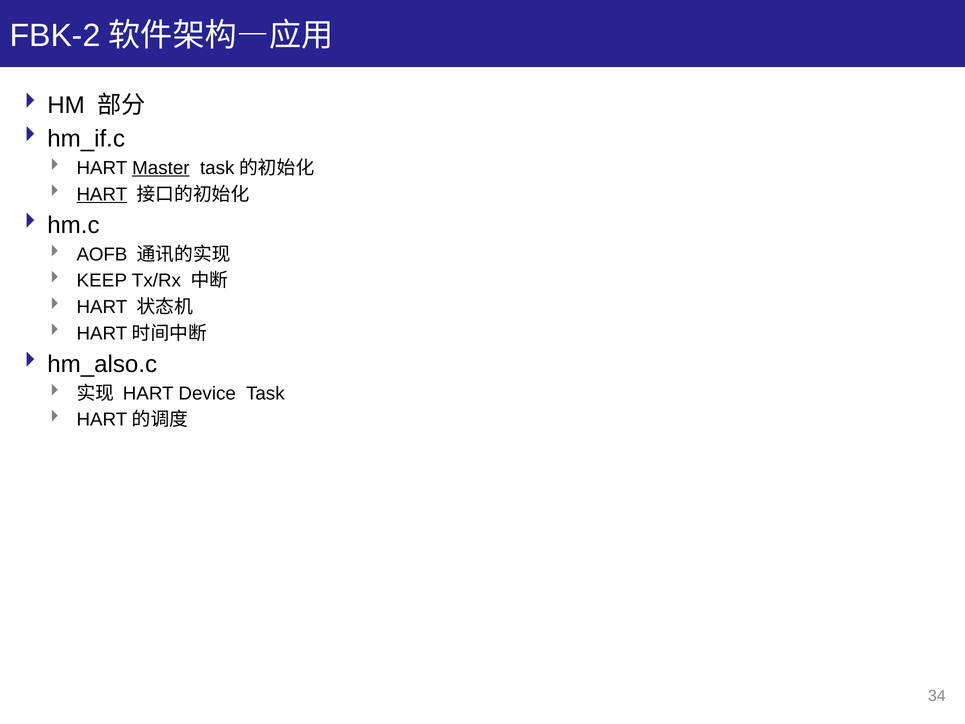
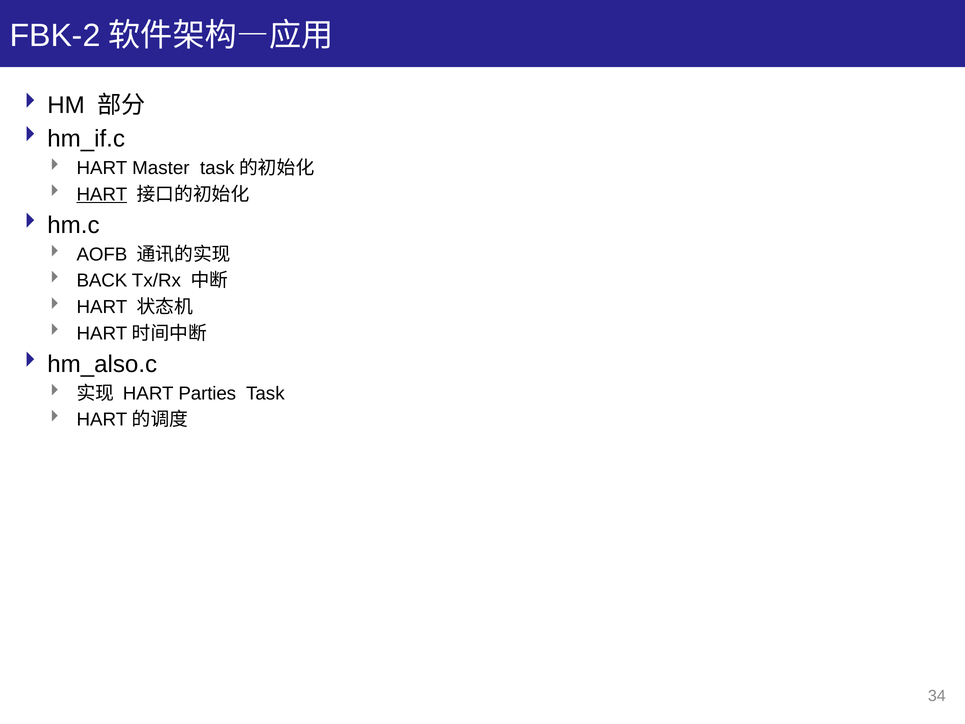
Master underline: present -> none
KEEP: KEEP -> BACK
Device: Device -> Parties
